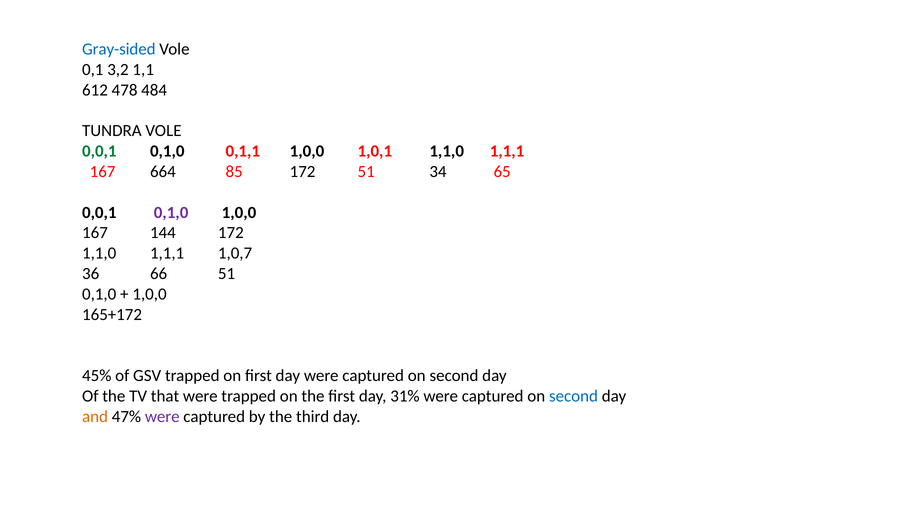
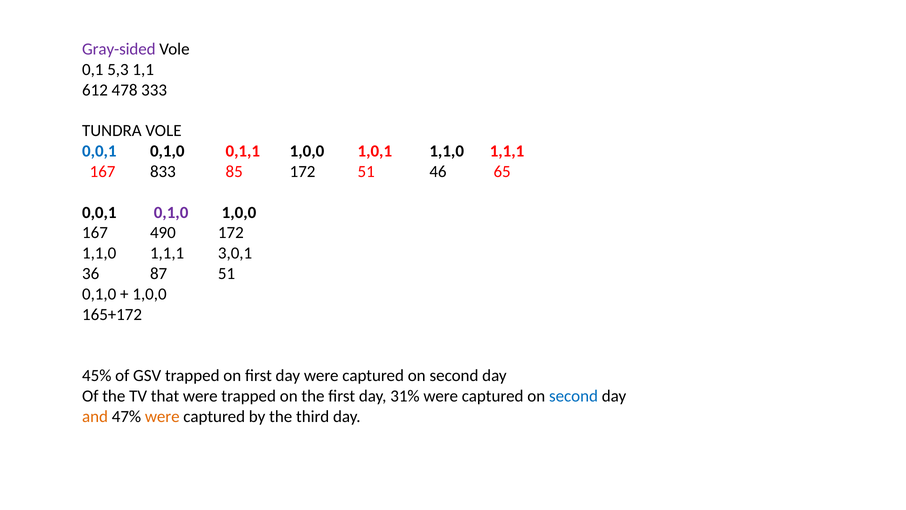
Gray-sided colour: blue -> purple
3,2: 3,2 -> 5,3
484: 484 -> 333
0,0,1 at (99, 151) colour: green -> blue
664: 664 -> 833
34: 34 -> 46
144: 144 -> 490
1,0,7: 1,0,7 -> 3,0,1
66: 66 -> 87
were at (162, 416) colour: purple -> orange
